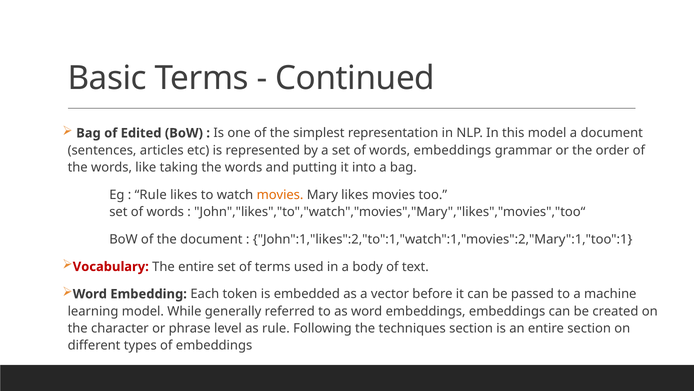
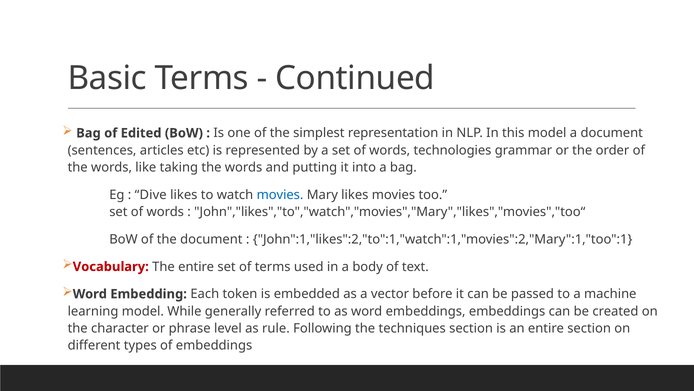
words embeddings: embeddings -> technologies
Rule at (151, 195): Rule -> Dive
movies at (280, 195) colour: orange -> blue
